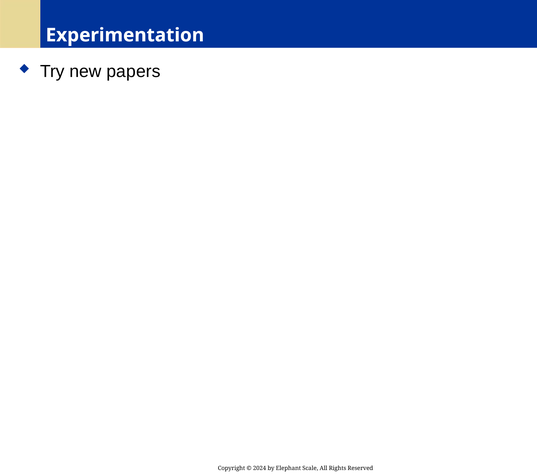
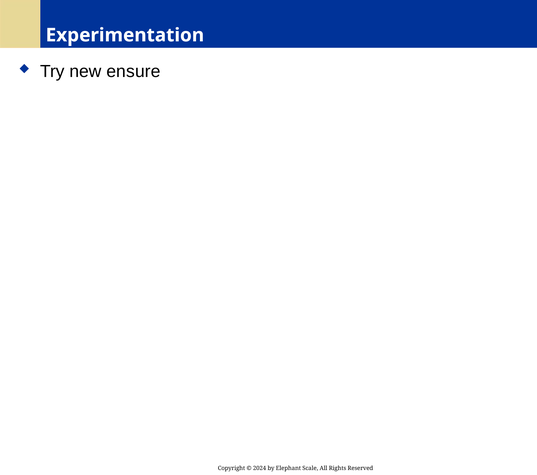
papers: papers -> ensure
